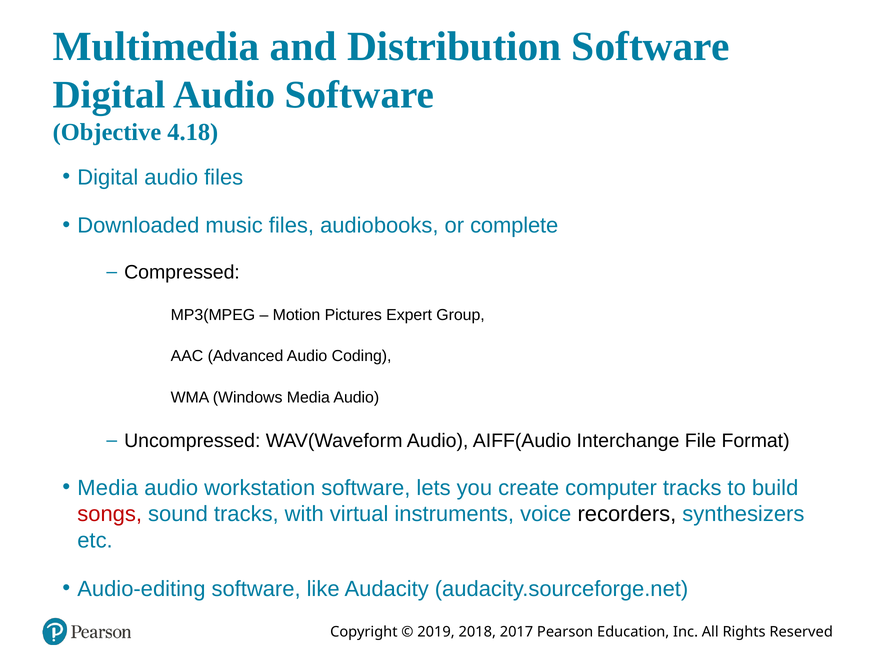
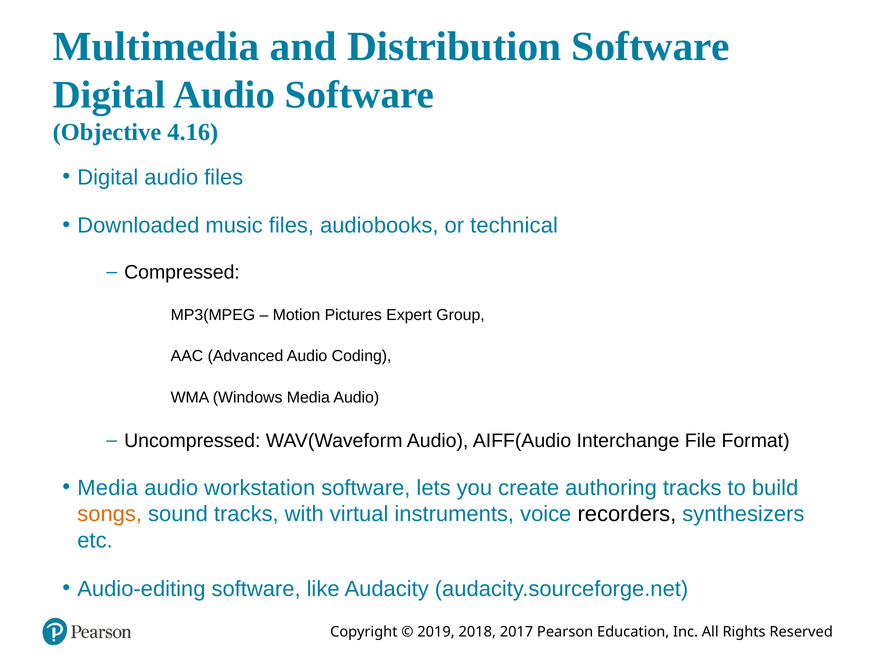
4.18: 4.18 -> 4.16
complete: complete -> technical
computer: computer -> authoring
songs colour: red -> orange
